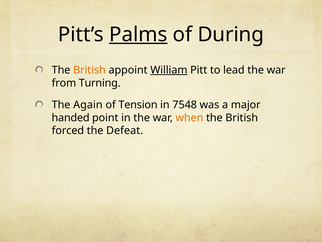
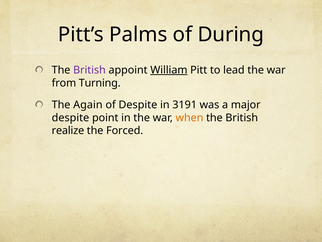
Palms underline: present -> none
British at (89, 70) colour: orange -> purple
of Tension: Tension -> Despite
7548: 7548 -> 3191
handed at (71, 117): handed -> despite
forced: forced -> realize
Defeat: Defeat -> Forced
